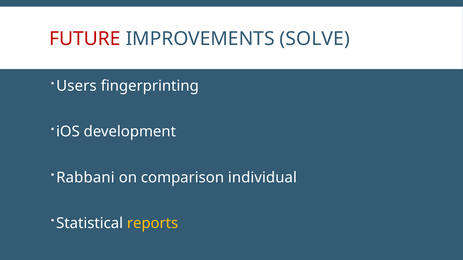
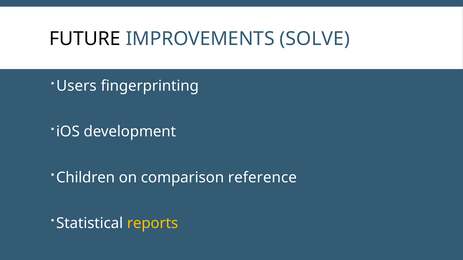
FUTURE colour: red -> black
Rabbani: Rabbani -> Children
individual: individual -> reference
